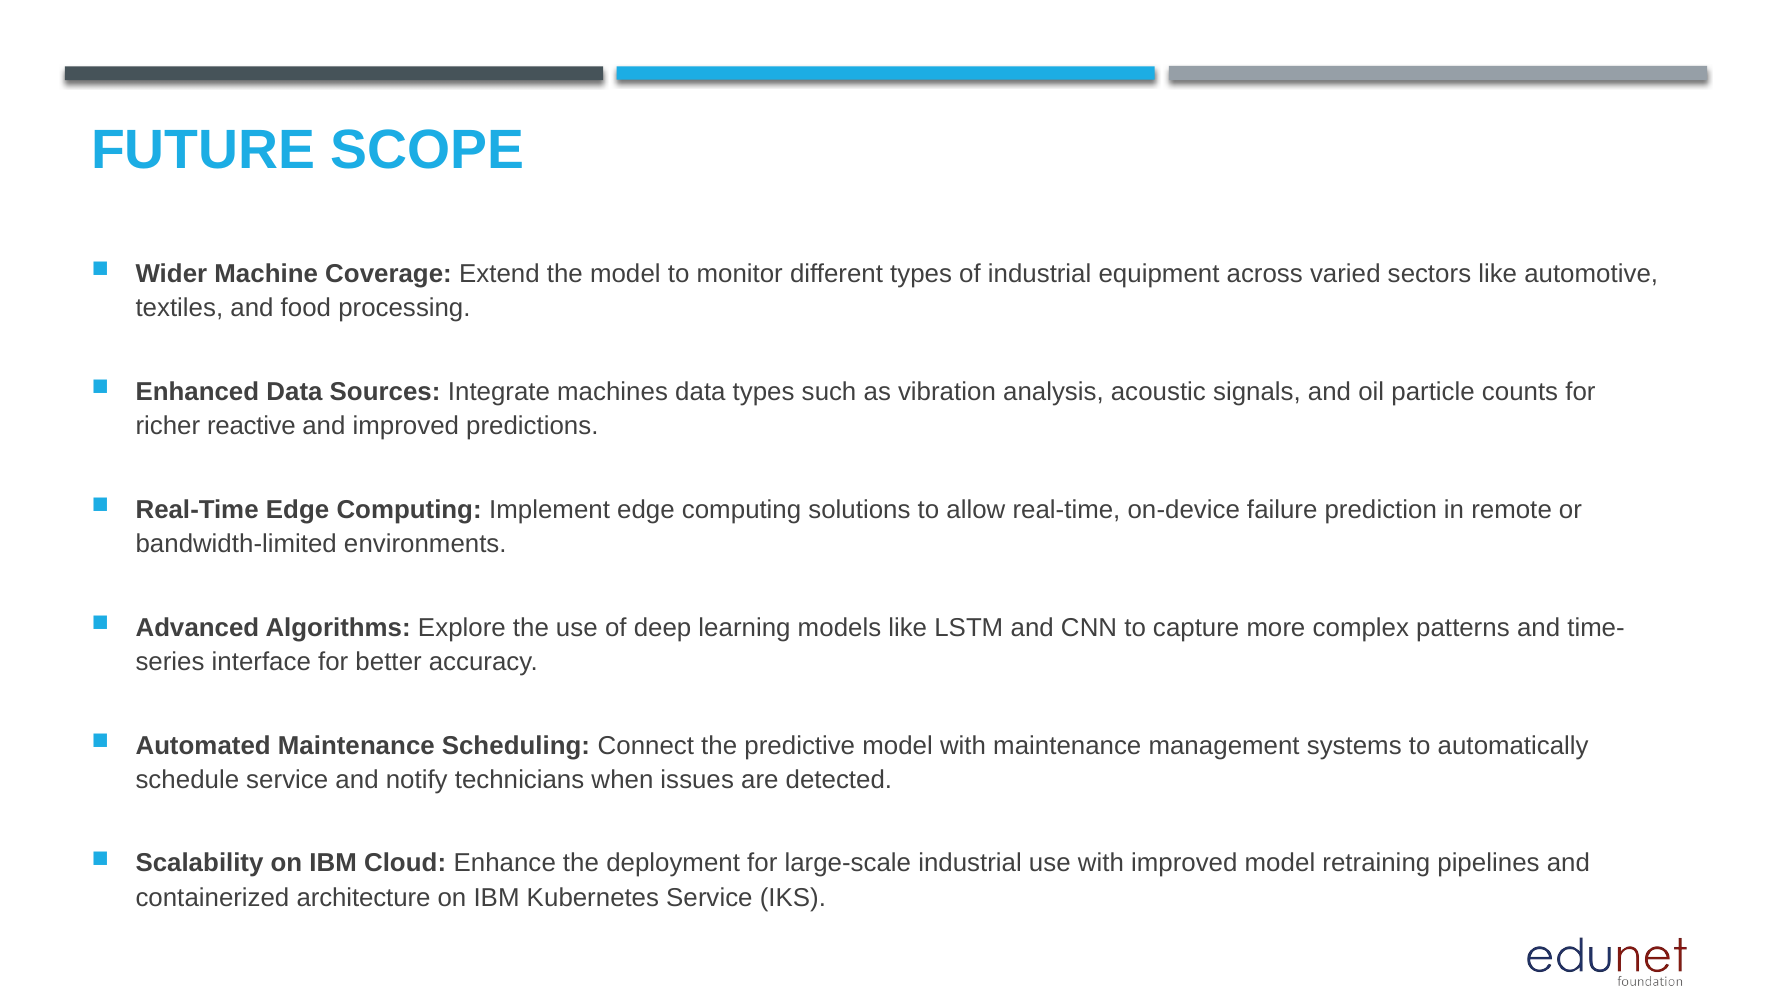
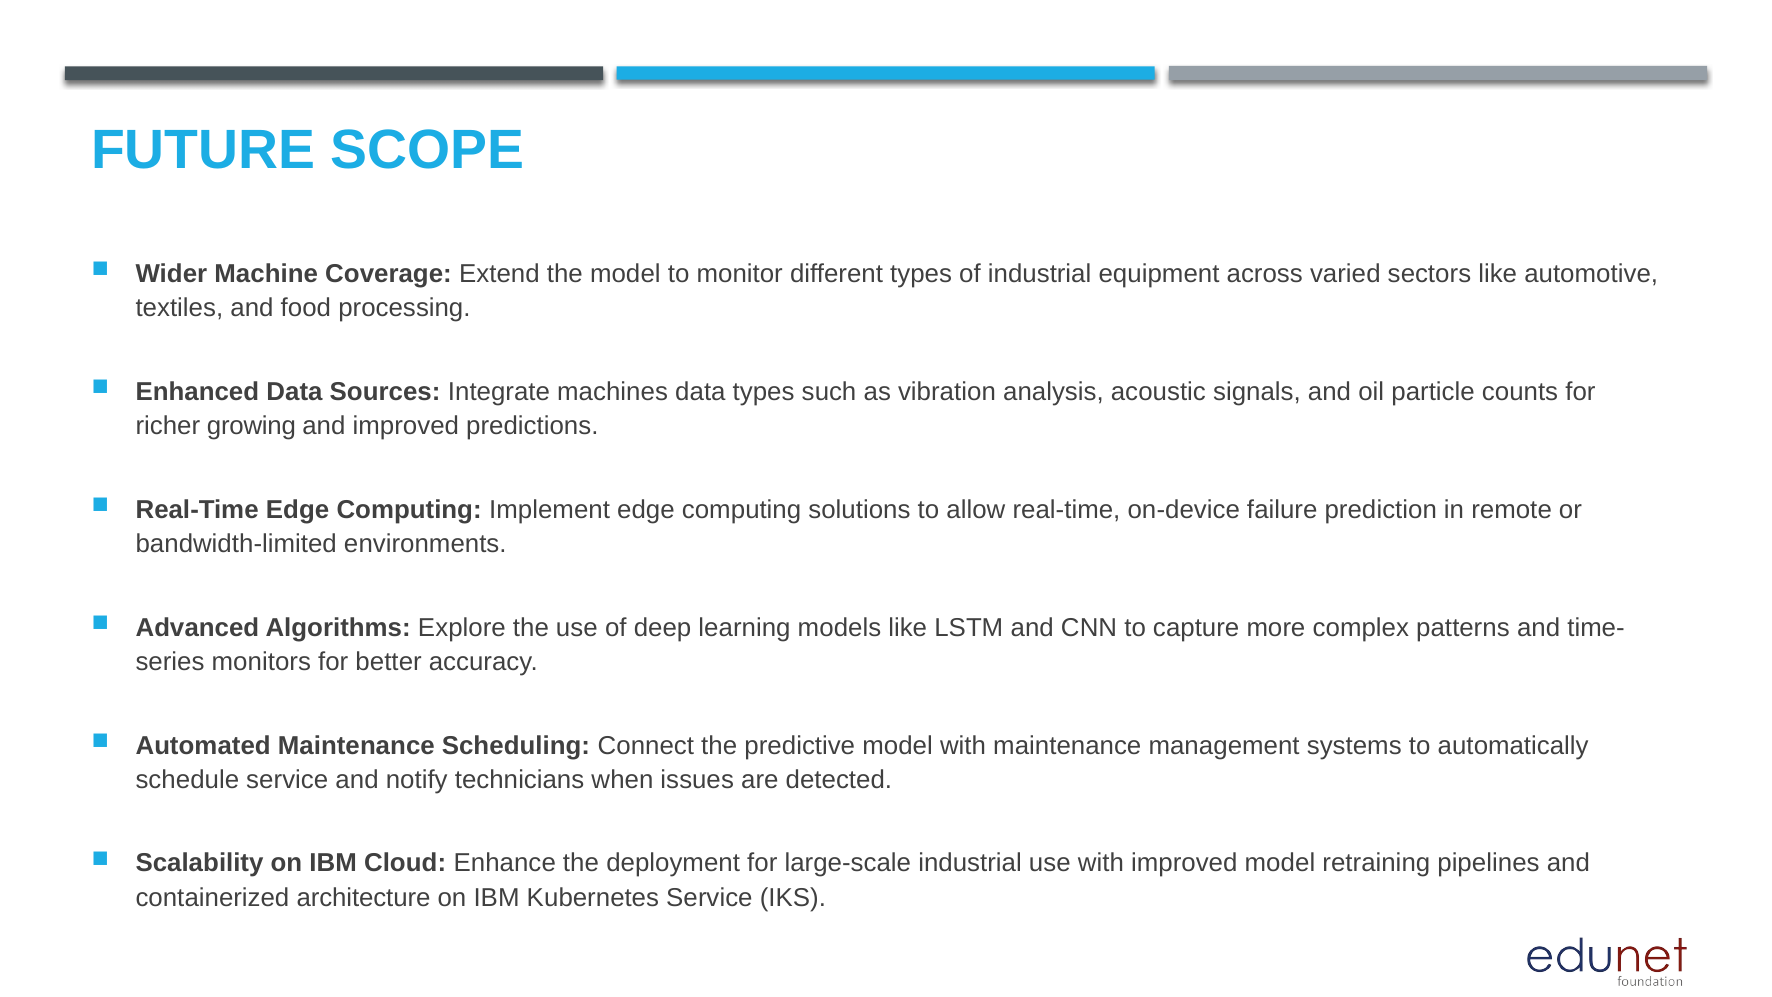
reactive: reactive -> growing
interface: interface -> monitors
